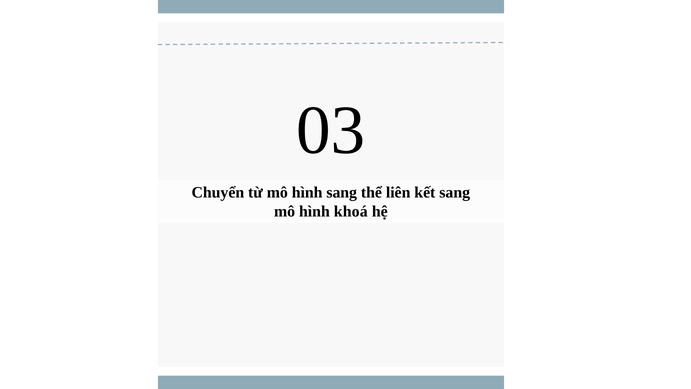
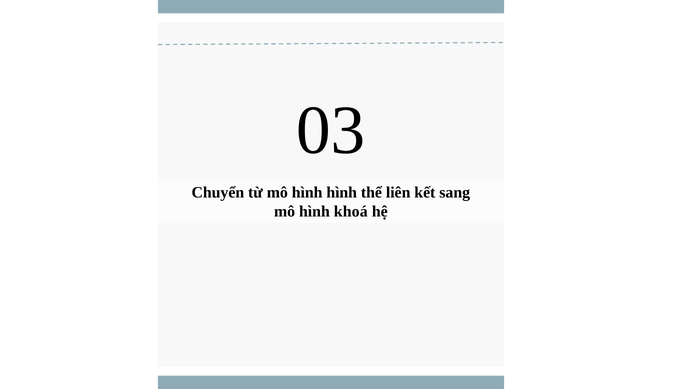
hình sang: sang -> hình
